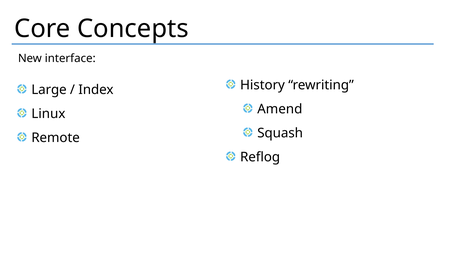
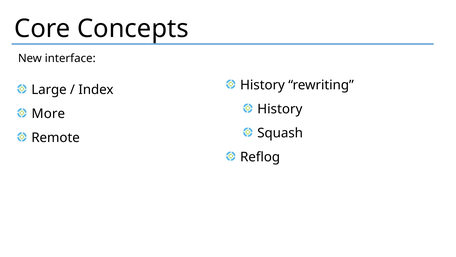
Amend at (280, 109): Amend -> History
Linux: Linux -> More
